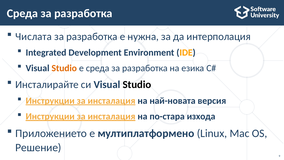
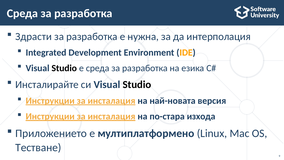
Числата: Числата -> Здрасти
Studio at (64, 68) colour: orange -> black
Решение: Решение -> Тестване
